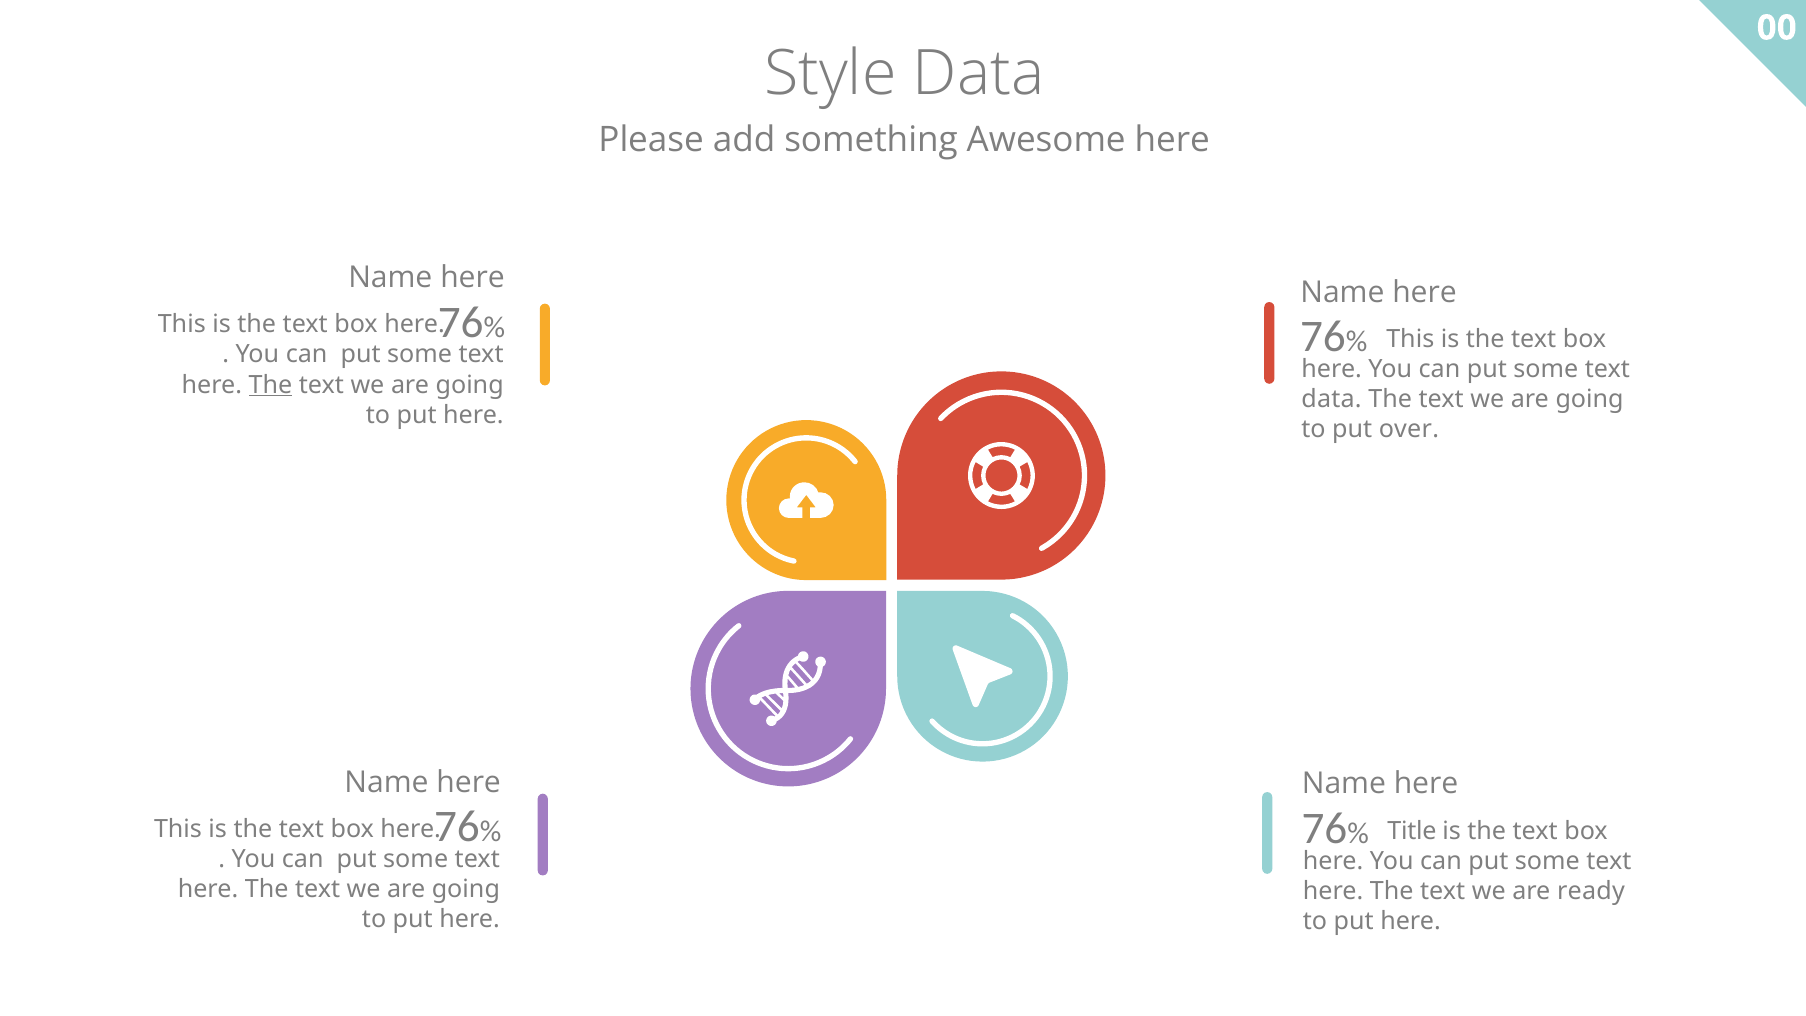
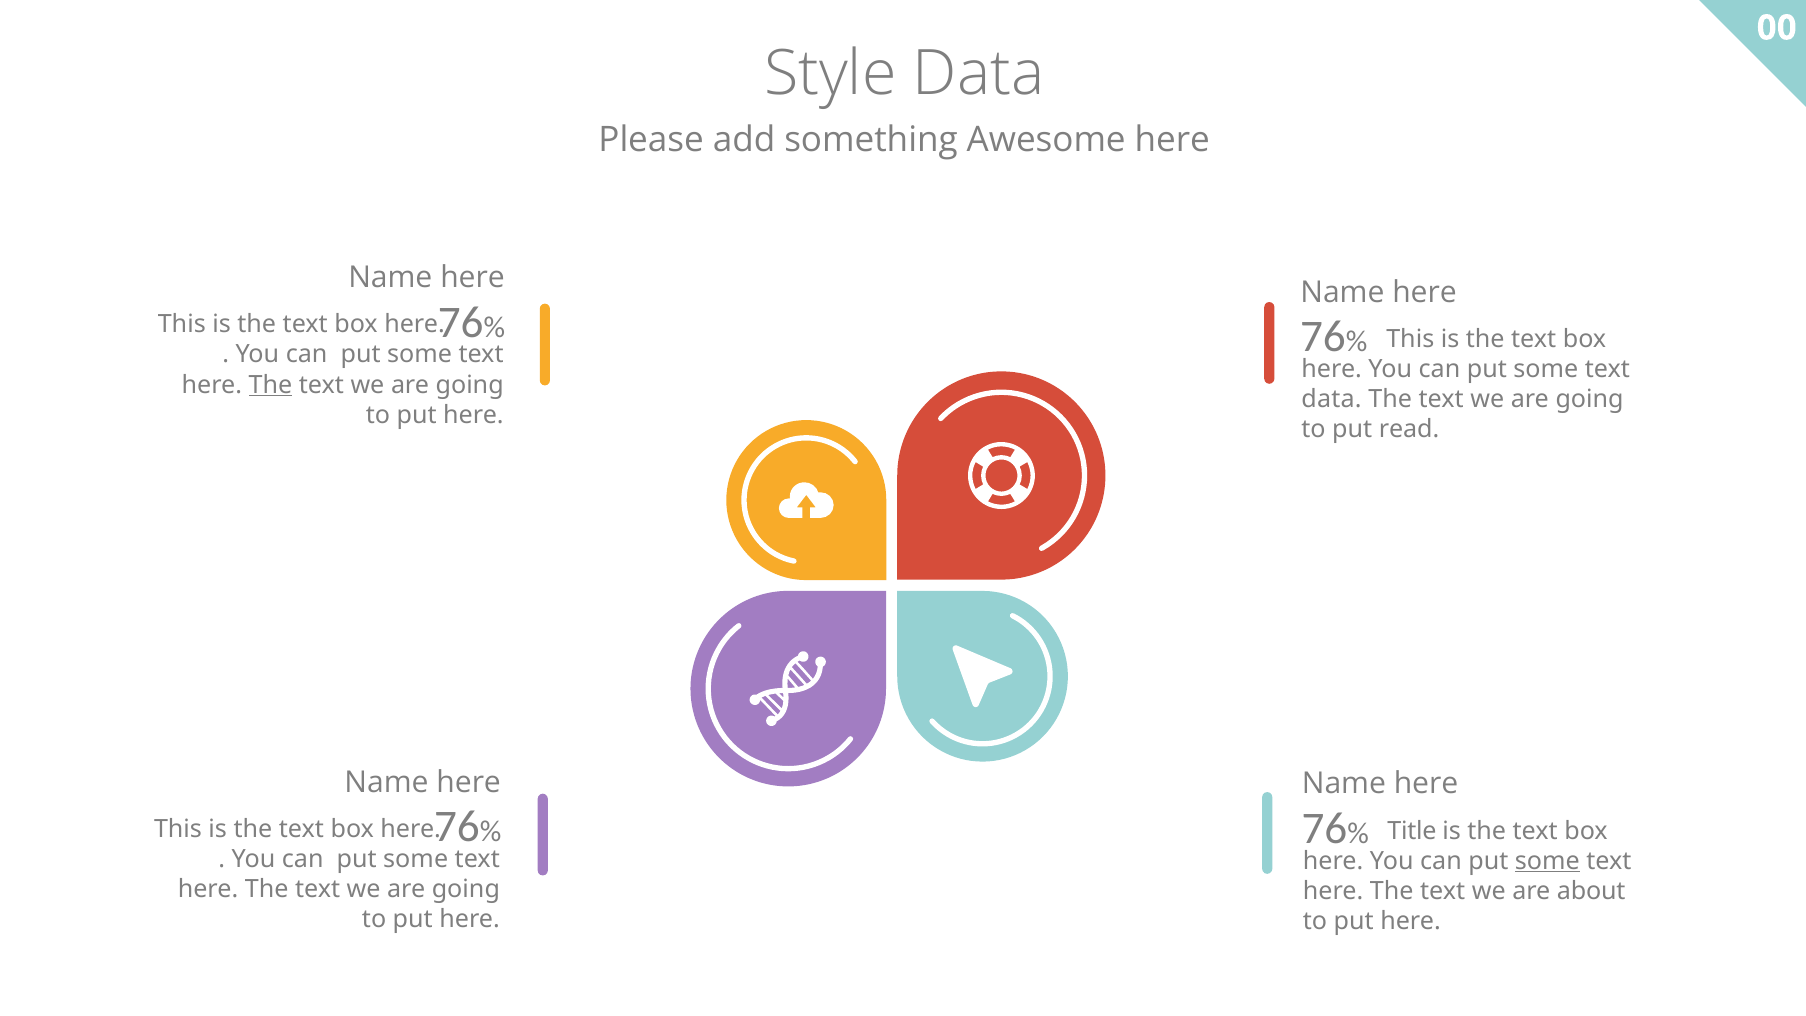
over: over -> read
some at (1547, 861) underline: none -> present
ready: ready -> about
